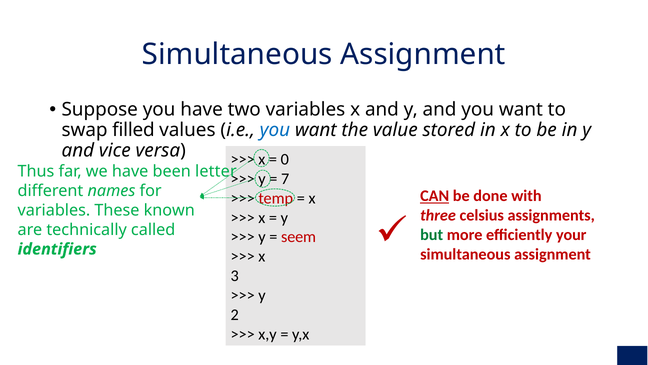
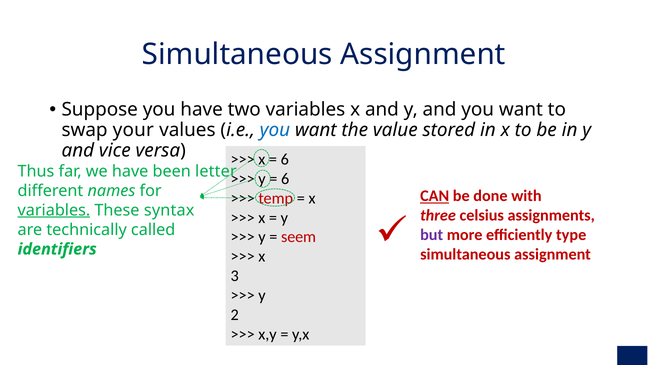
filled: filled -> your
0 at (285, 159): 0 -> 6
7 at (285, 178): 7 -> 6
variables at (54, 210) underline: none -> present
known: known -> syntax
but colour: green -> purple
your: your -> type
